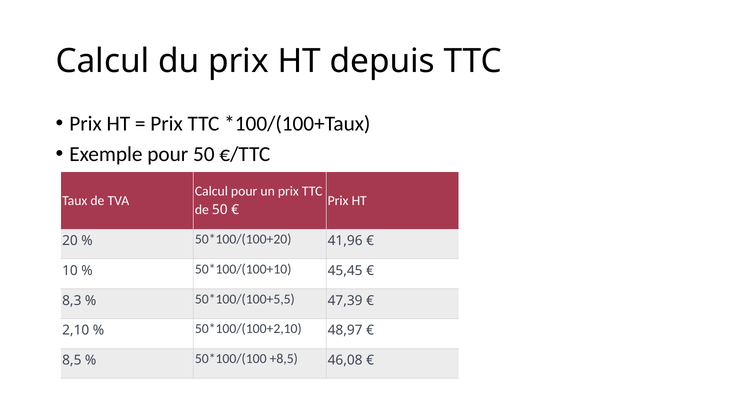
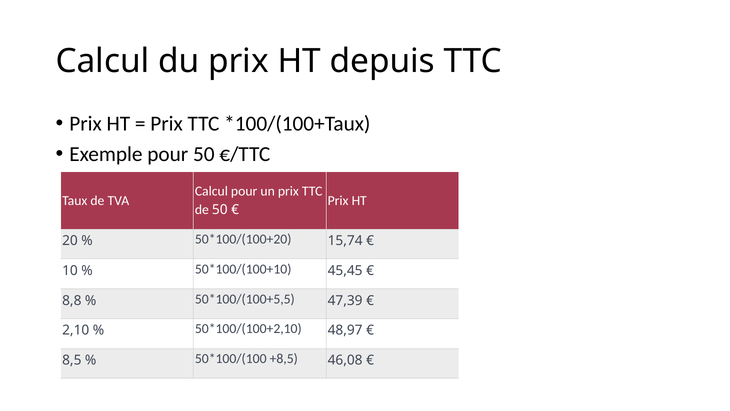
41,96: 41,96 -> 15,74
8,3: 8,3 -> 8,8
